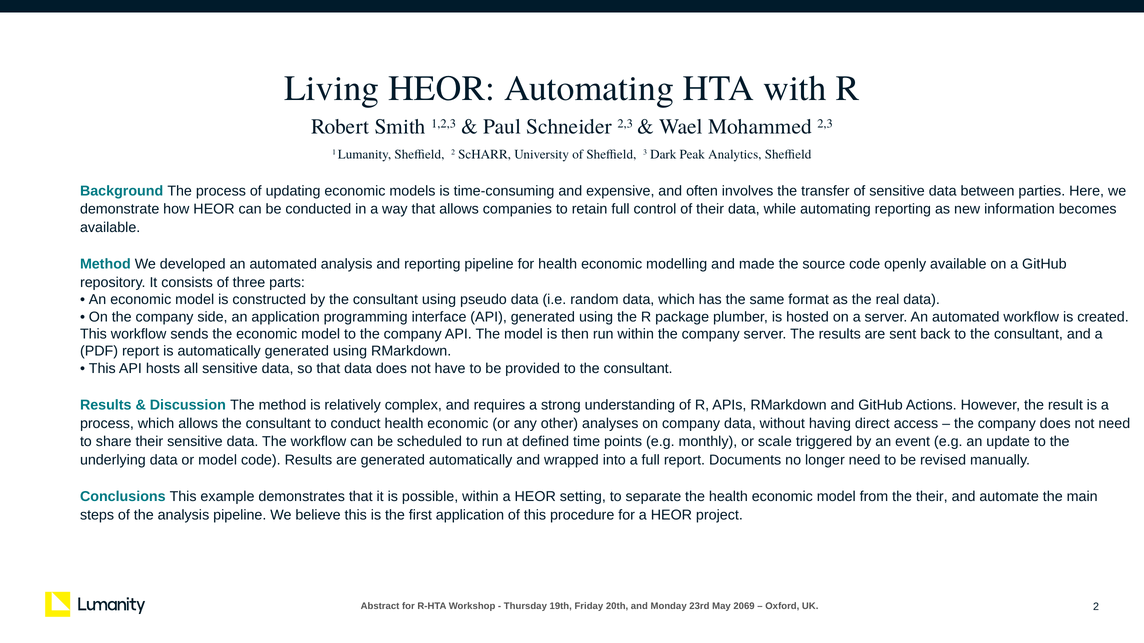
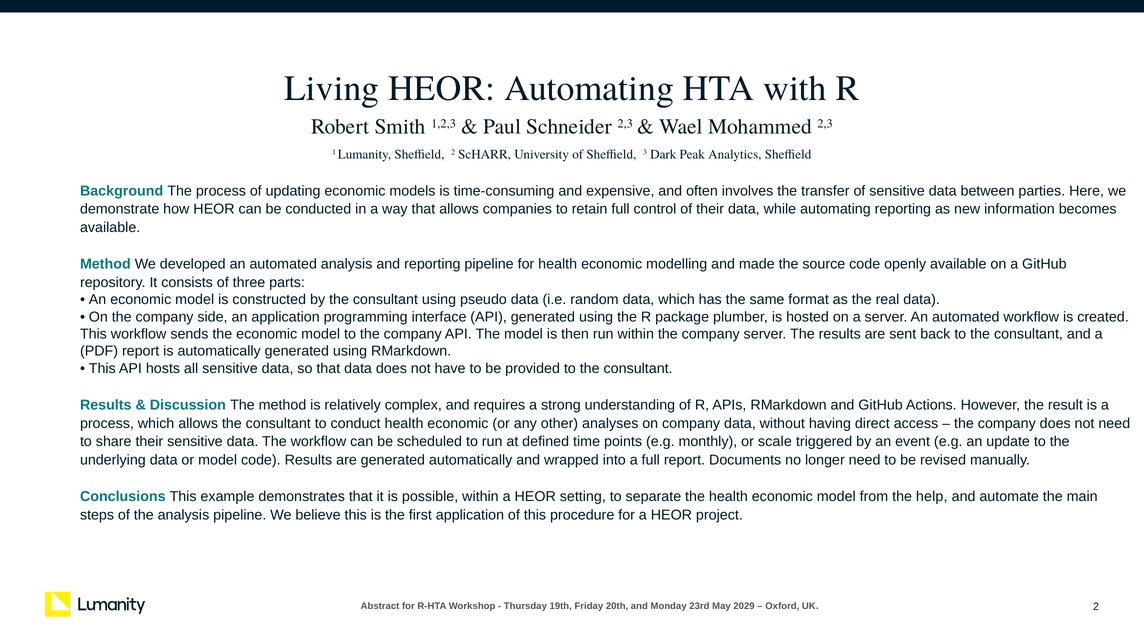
the their: their -> help
2069: 2069 -> 2029
